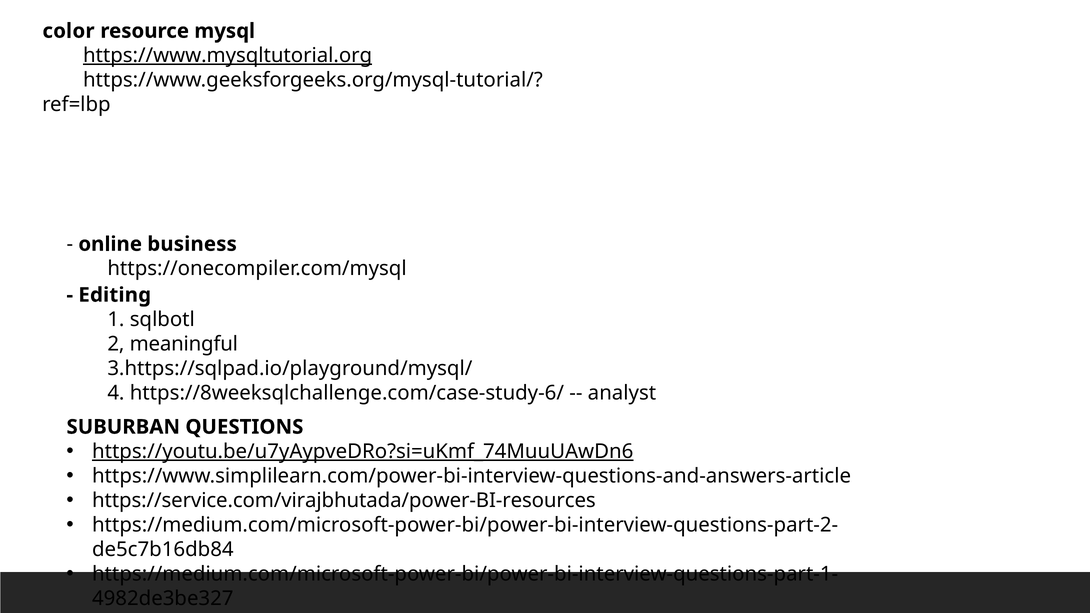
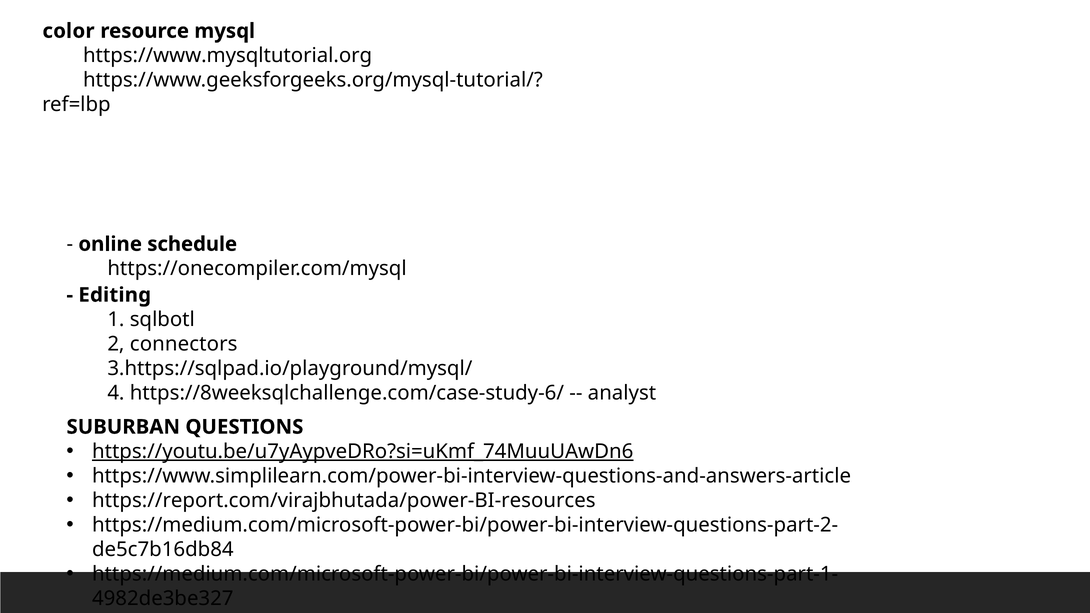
https://www.mysqltutorial.org underline: present -> none
business: business -> schedule
meaningful: meaningful -> connectors
https://service.com/virajbhutada/power-BI-resources: https://service.com/virajbhutada/power-BI-resources -> https://report.com/virajbhutada/power-BI-resources
